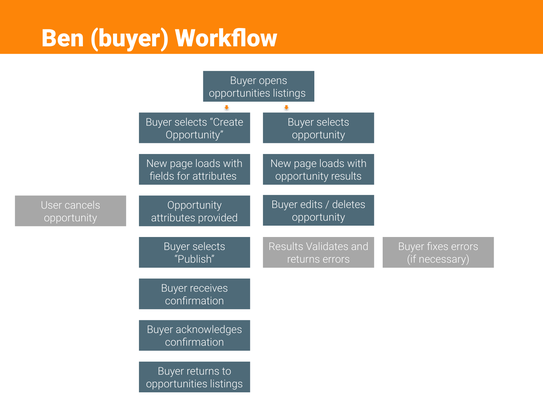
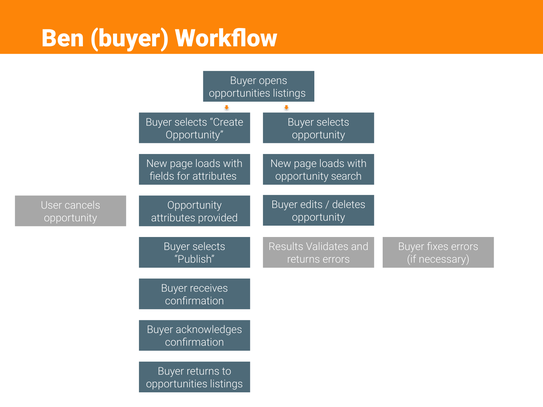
opportunity results: results -> search
